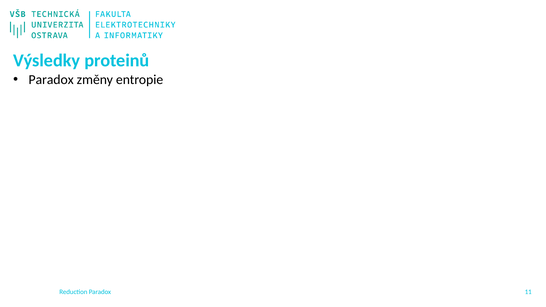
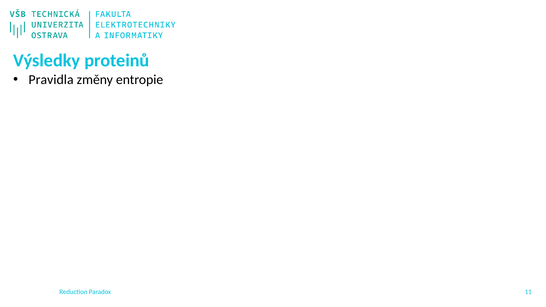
Paradox at (51, 80): Paradox -> Pravidla
